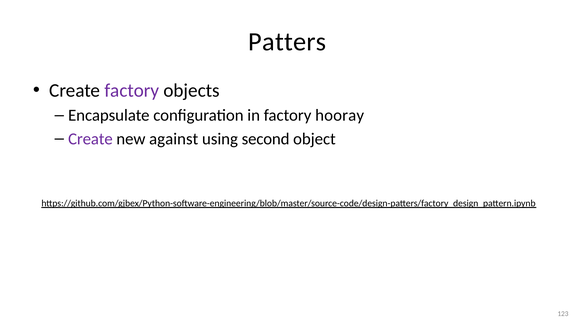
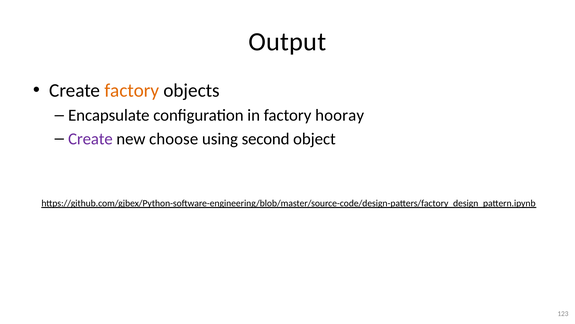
Patters: Patters -> Output
factory at (132, 90) colour: purple -> orange
against: against -> choose
